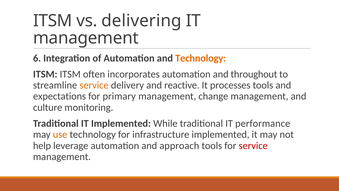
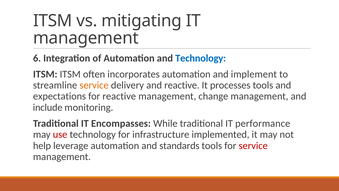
delivering: delivering -> mitigating
Technology at (201, 58) colour: orange -> blue
throughout: throughout -> implement
for primary: primary -> reactive
culture: culture -> include
IT Implemented: Implemented -> Encompasses
use colour: orange -> red
approach: approach -> standards
